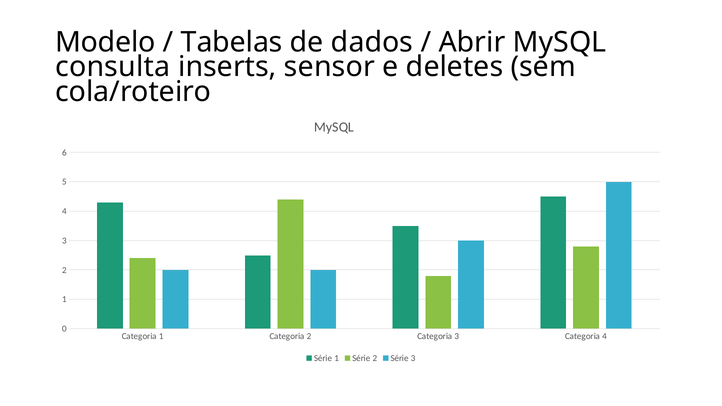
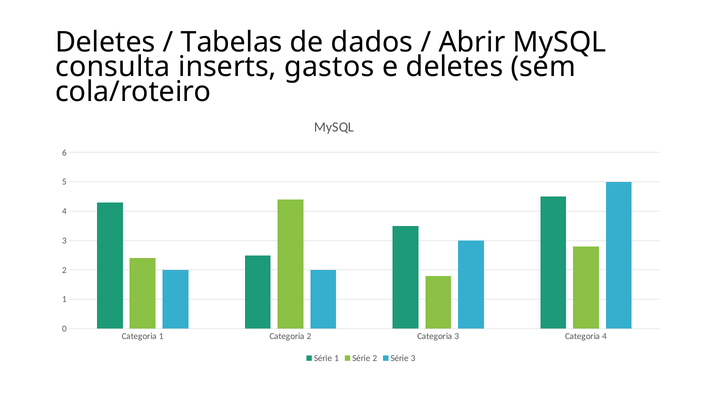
Modelo at (105, 42): Modelo -> Deletes
sensor: sensor -> gastos
